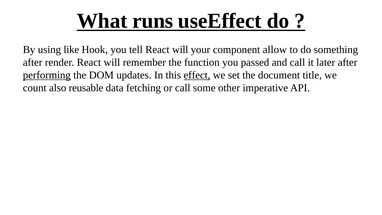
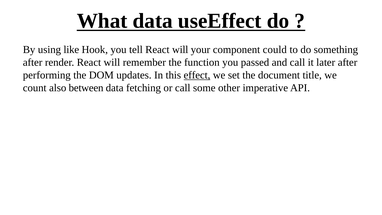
What runs: runs -> data
allow: allow -> could
performing underline: present -> none
reusable: reusable -> between
